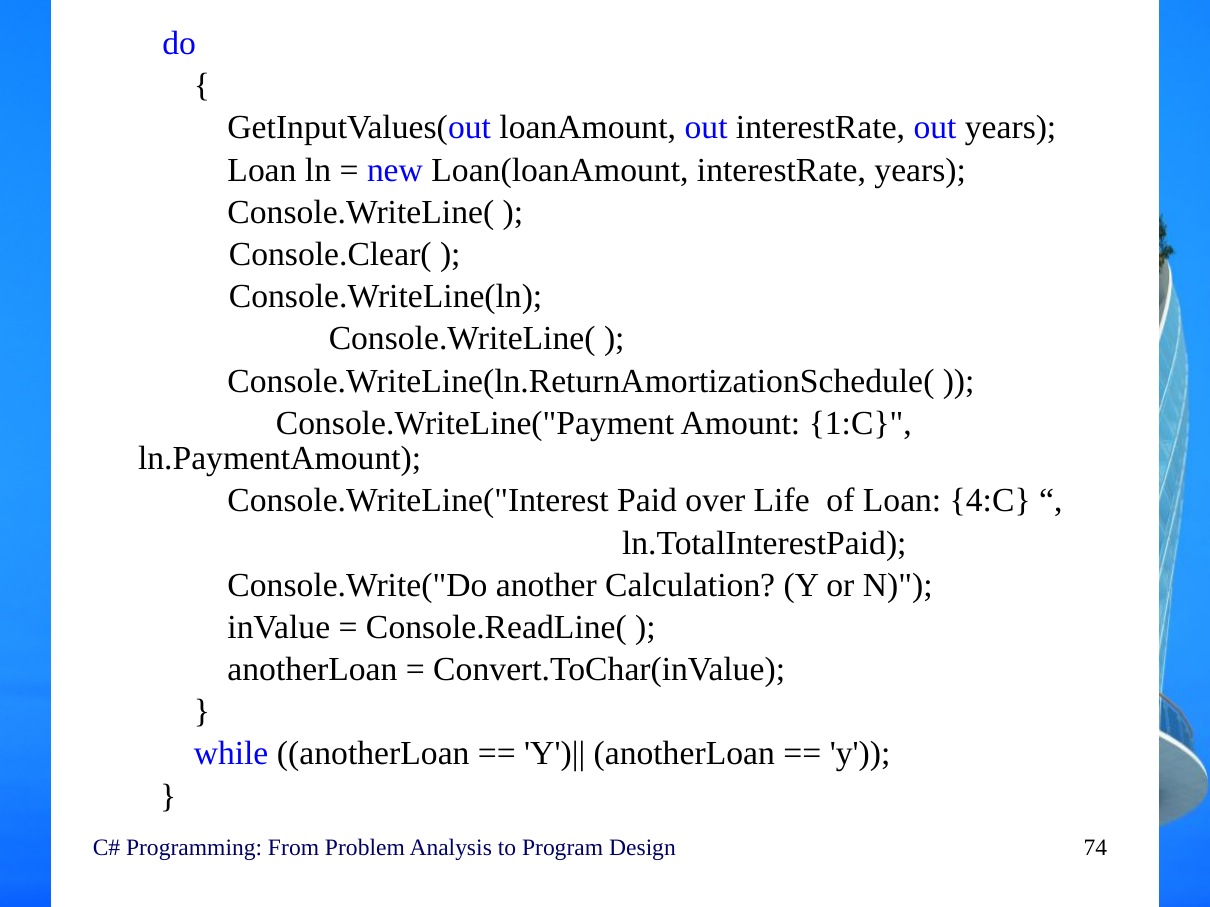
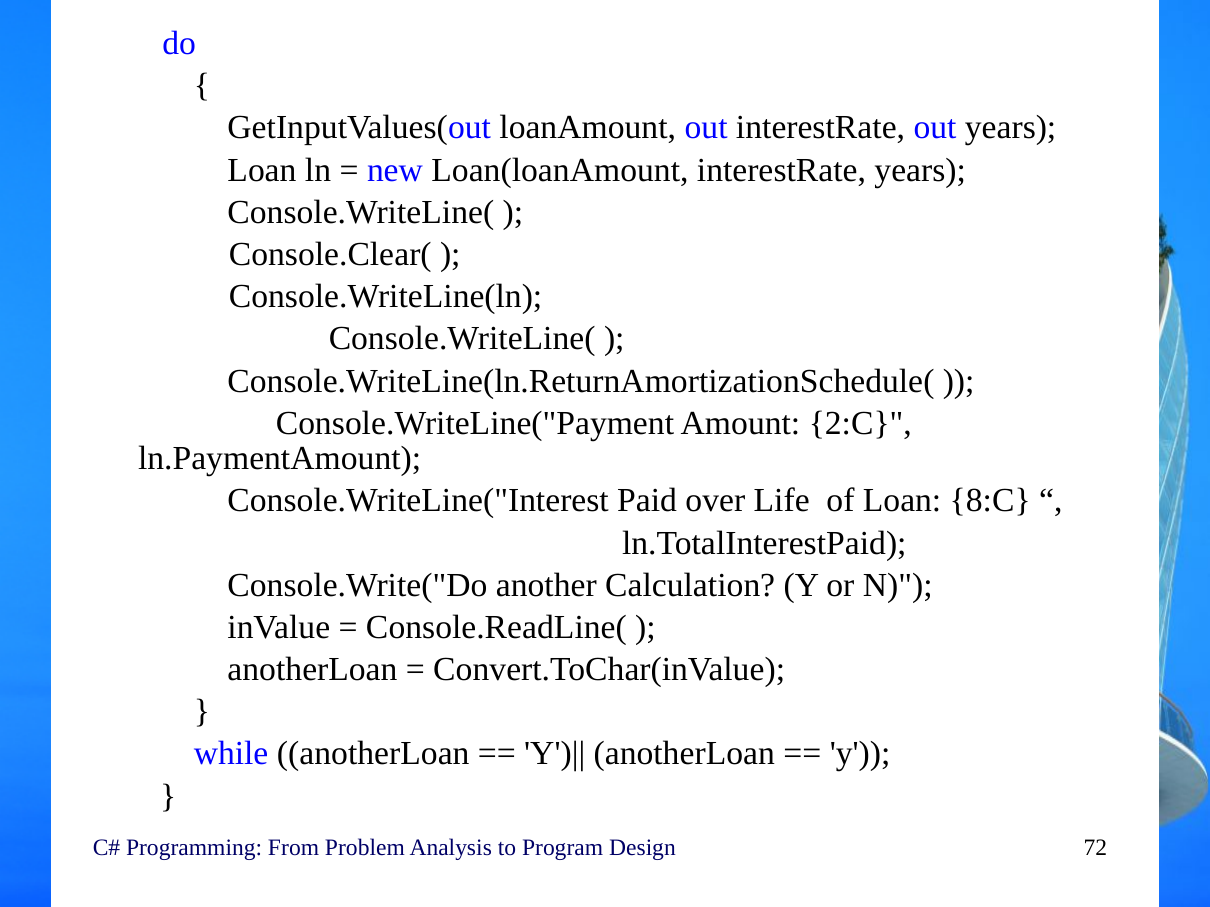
1:C: 1:C -> 2:C
4:C: 4:C -> 8:C
74: 74 -> 72
